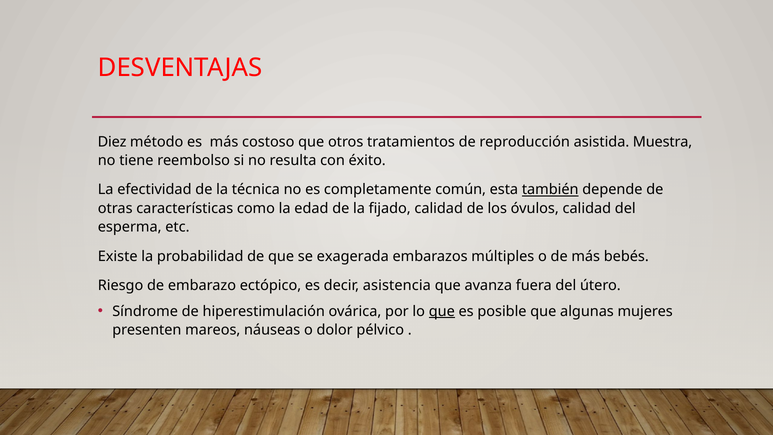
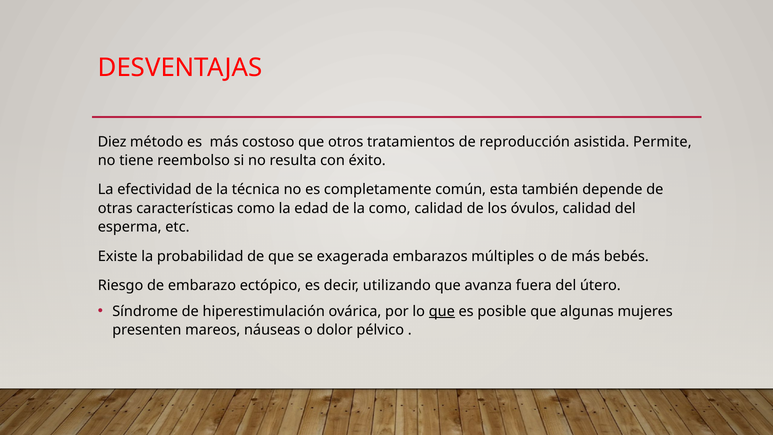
Muestra: Muestra -> Permite
también underline: present -> none
la fijado: fijado -> como
asistencia: asistencia -> utilizando
